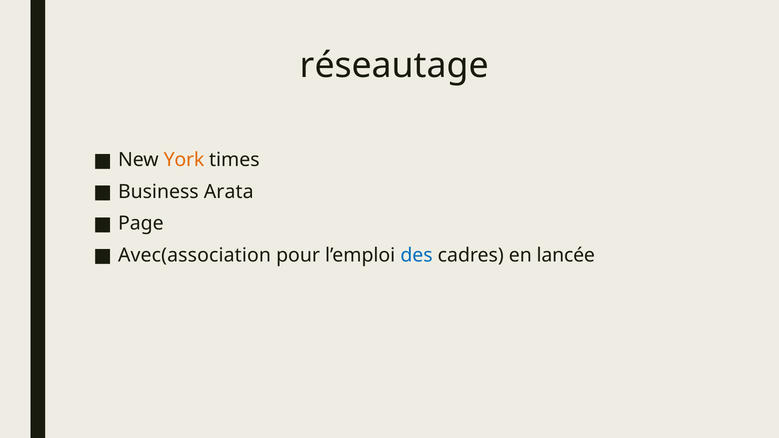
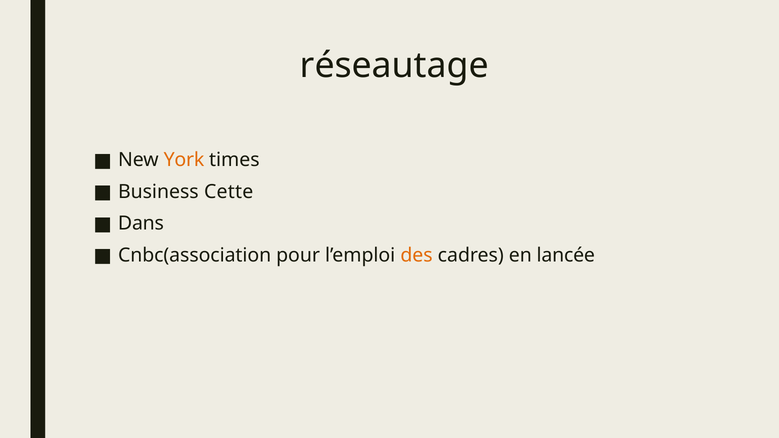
Arata: Arata -> Cette
Page: Page -> Dans
Avec(association: Avec(association -> Cnbc(association
des colour: blue -> orange
